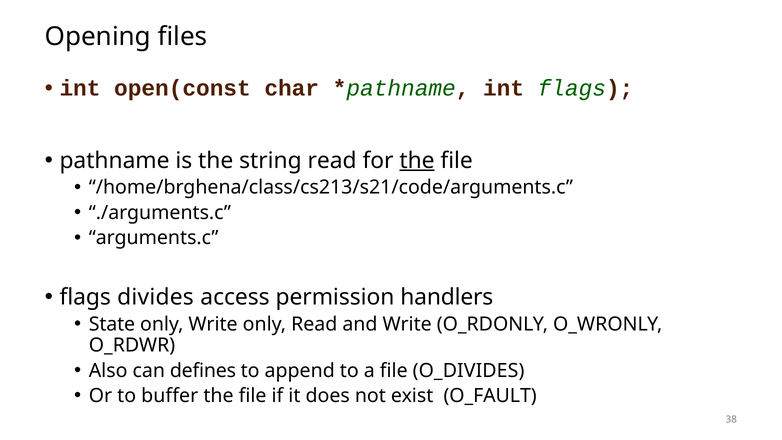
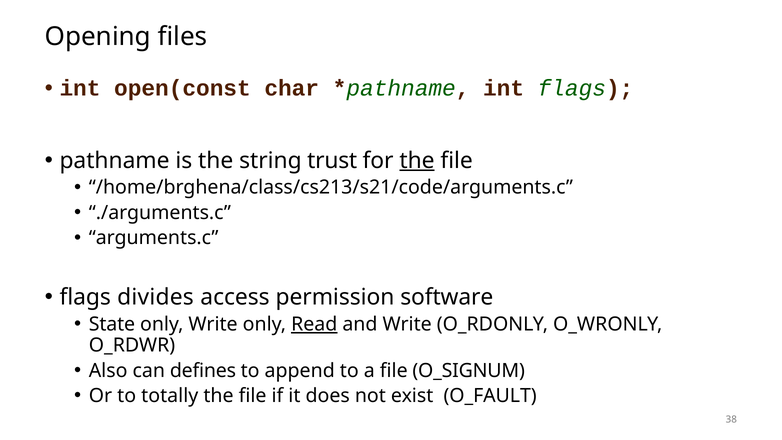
string read: read -> trust
handlers: handlers -> software
Read at (314, 324) underline: none -> present
O_DIVIDES: O_DIVIDES -> O_SIGNUM
buffer: buffer -> totally
